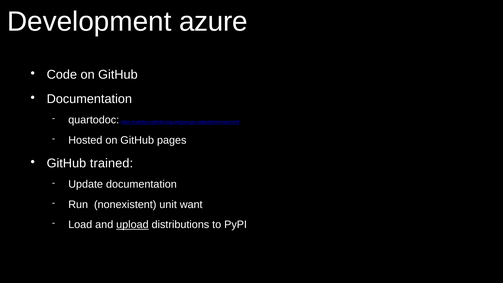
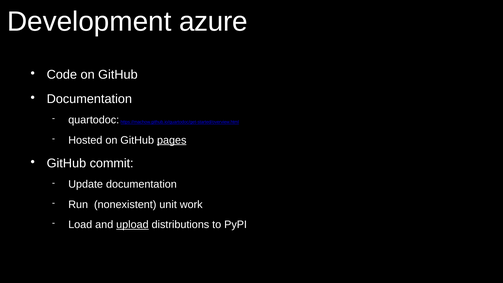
pages underline: none -> present
trained: trained -> commit
want: want -> work
